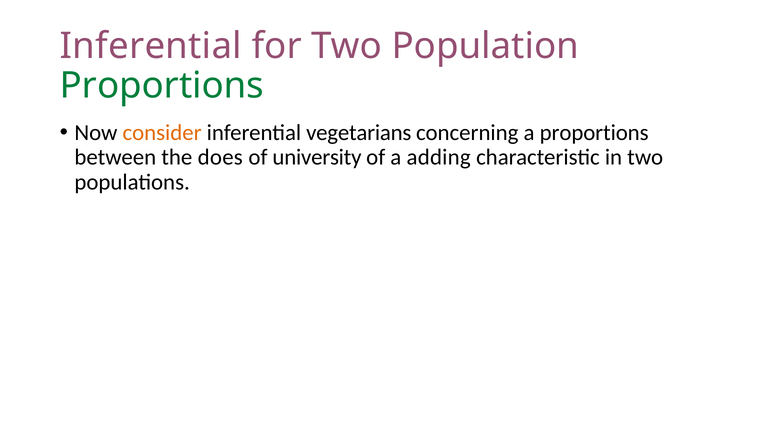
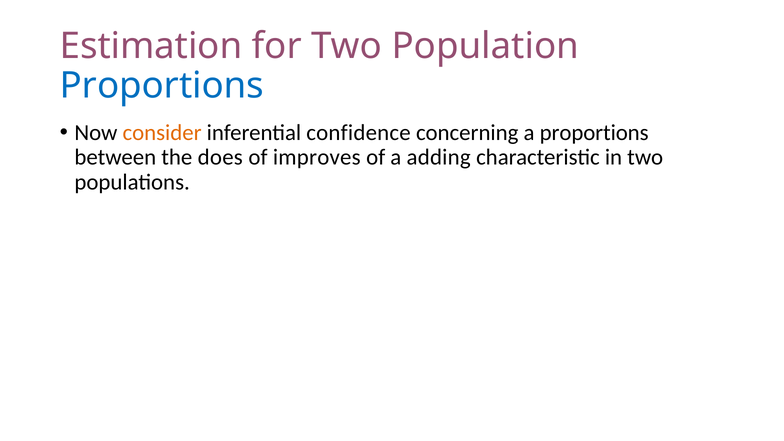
Inferential at (151, 46): Inferential -> Estimation
Proportions at (162, 86) colour: green -> blue
vegetarians: vegetarians -> confidence
university: university -> improves
